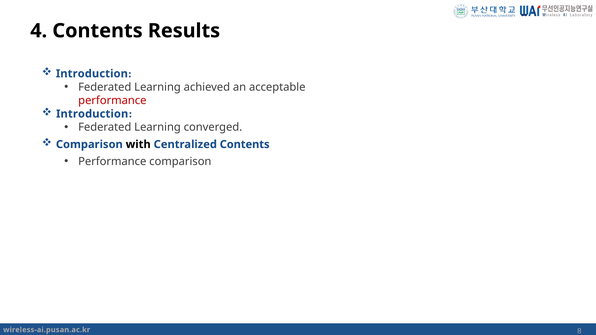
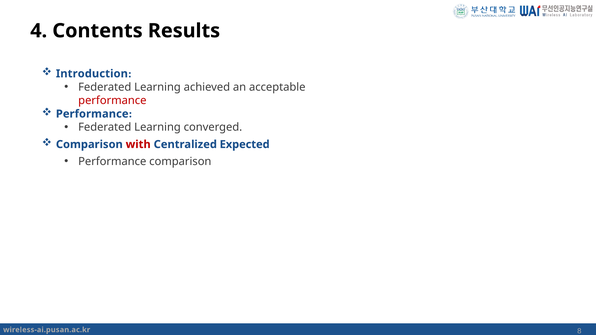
Introduction at (92, 114): Introduction -> Performance
with colour: black -> red
Centralized Contents: Contents -> Expected
